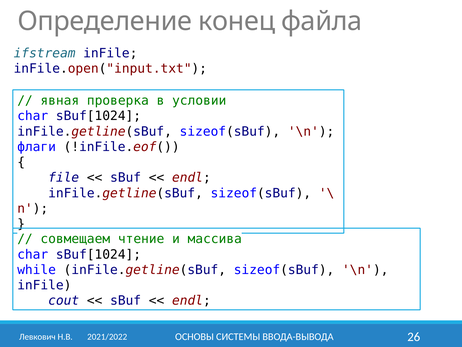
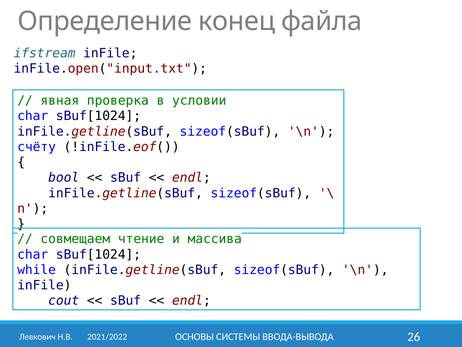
флаги: флаги -> счёту
file: file -> bool
